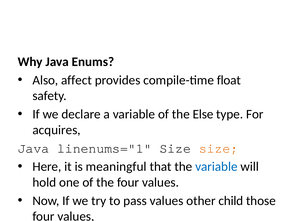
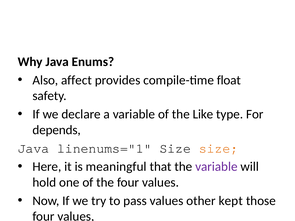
Else: Else -> Like
acquires: acquires -> depends
variable at (216, 167) colour: blue -> purple
child: child -> kept
